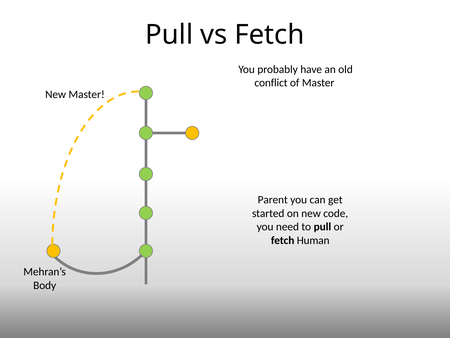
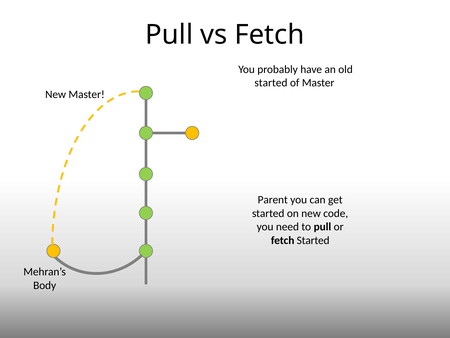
conflict at (271, 83): conflict -> started
fetch Human: Human -> Started
